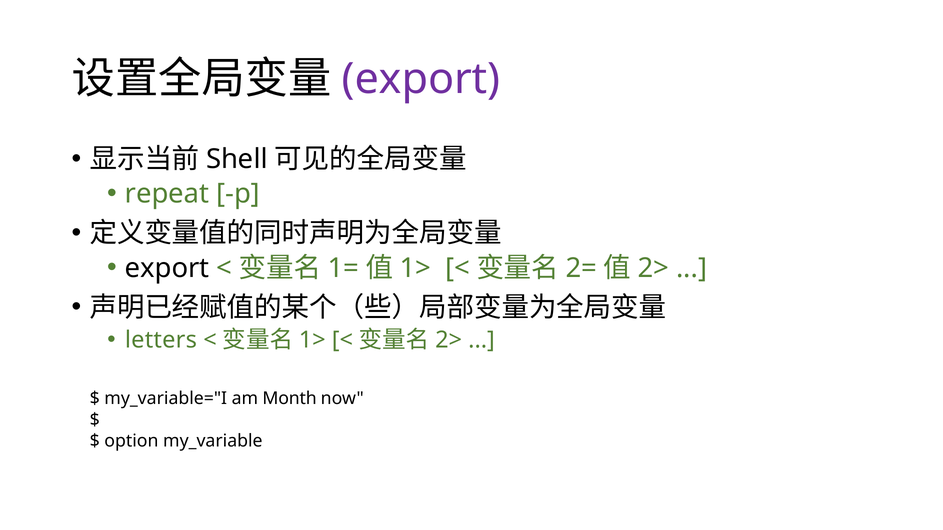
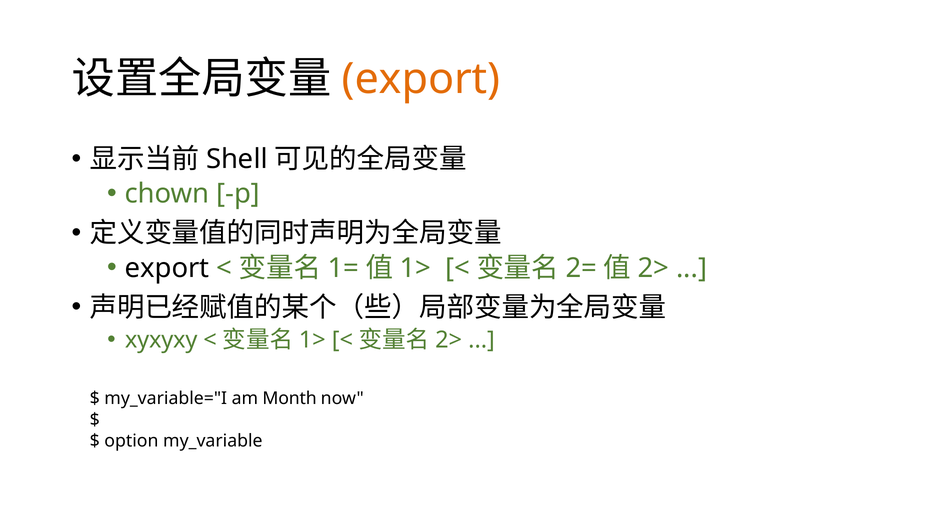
export at (421, 79) colour: purple -> orange
repeat: repeat -> chown
letters: letters -> xyxyxy
